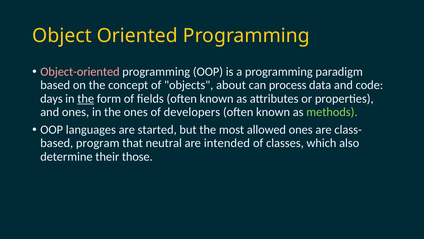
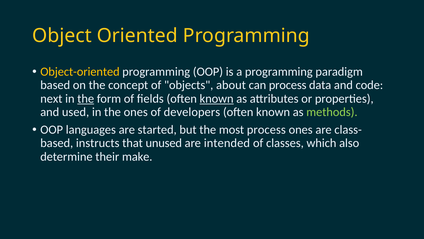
Object-oriented colour: pink -> yellow
days: days -> next
known at (217, 98) underline: none -> present
and ones: ones -> used
most allowed: allowed -> process
program: program -> instructs
neutral: neutral -> unused
those: those -> make
